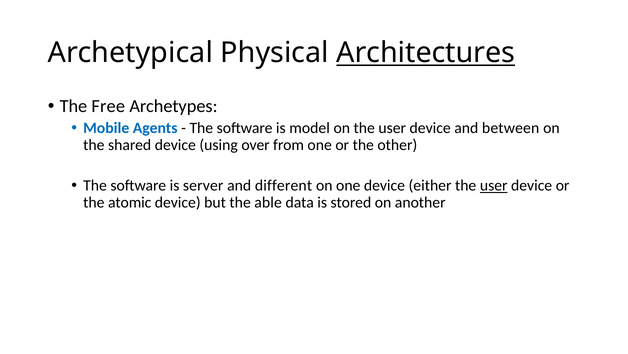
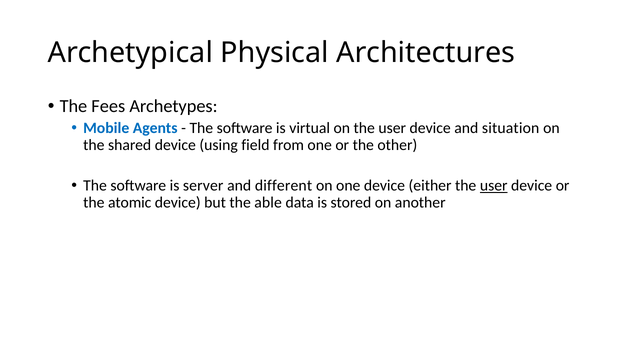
Architectures underline: present -> none
Free: Free -> Fees
model: model -> virtual
between: between -> situation
over: over -> field
